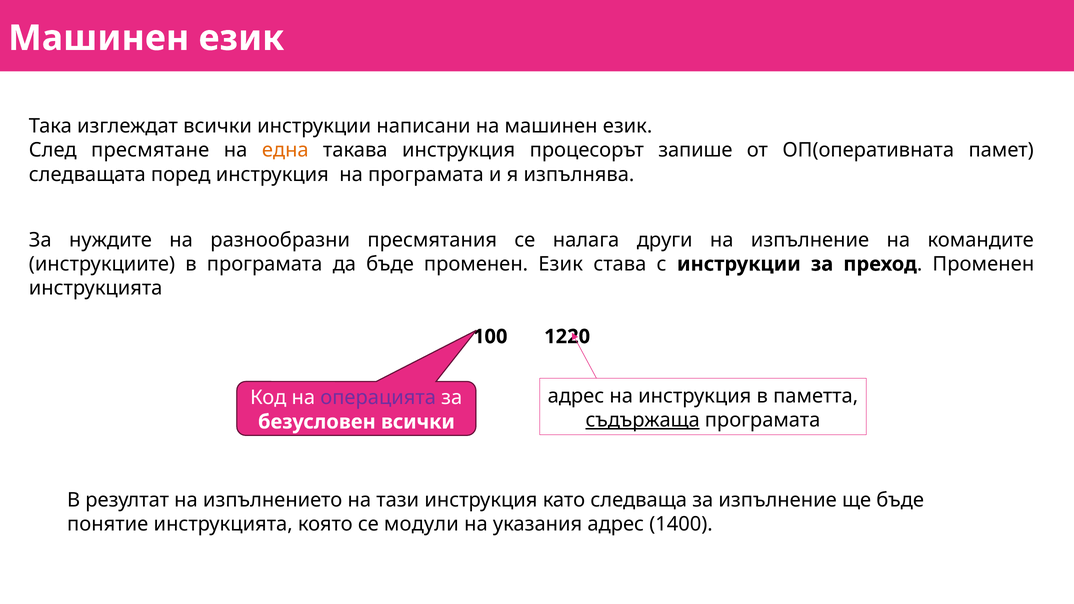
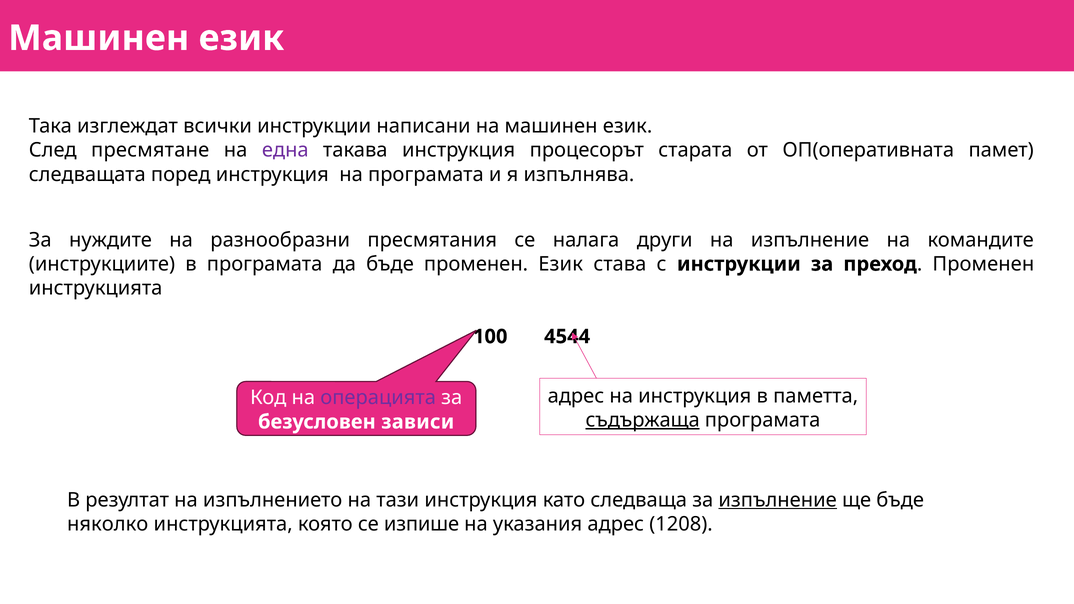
една colour: orange -> purple
запише: запише -> старата
1220: 1220 -> 4544
безусловен всички: всички -> зависи
изпълнение at (778, 500) underline: none -> present
понятие: понятие -> няколко
модули: модули -> изпише
1400: 1400 -> 1208
